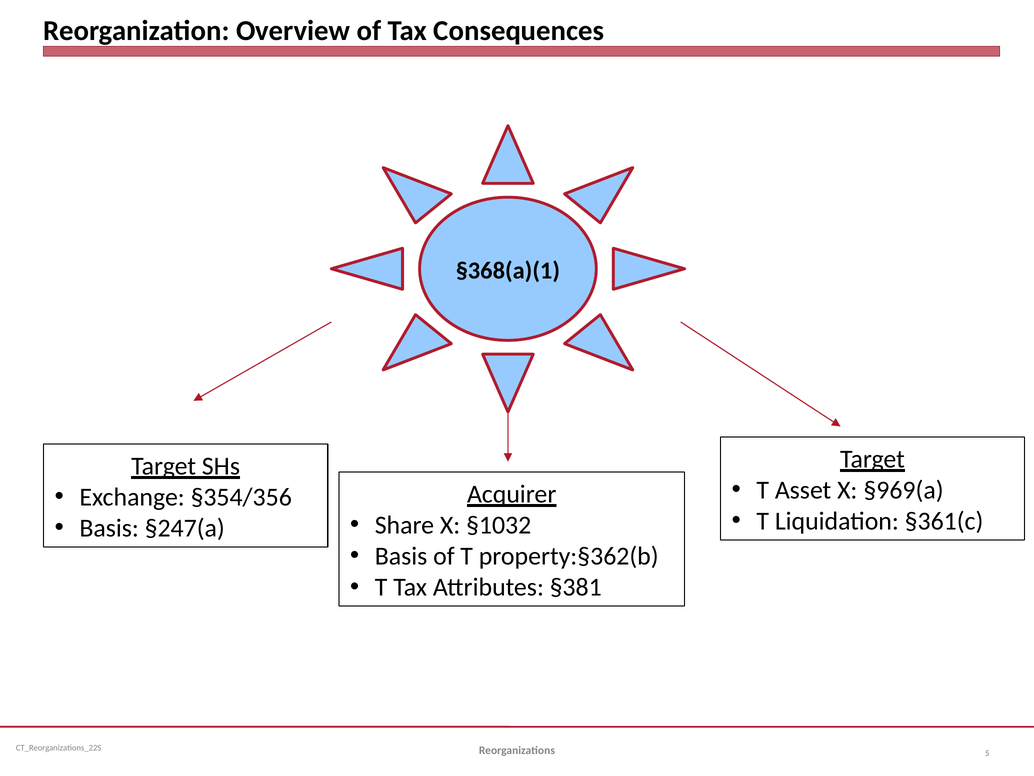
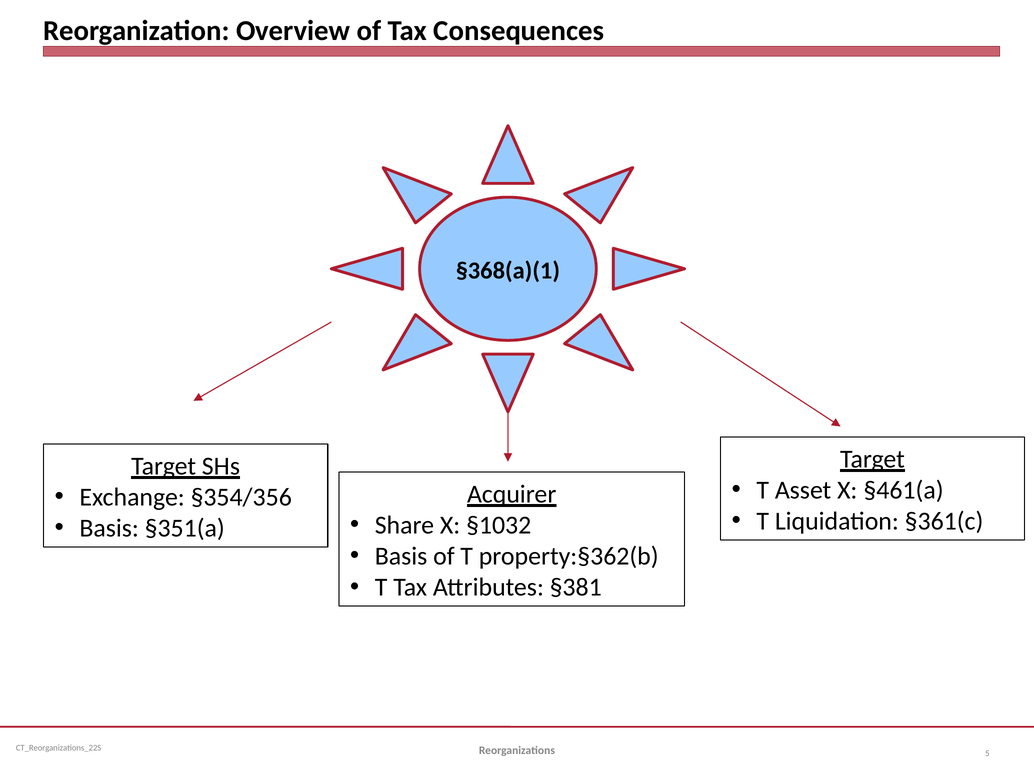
§969(a: §969(a -> §461(a
§247(a: §247(a -> §351(a
